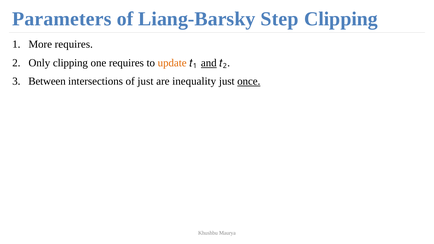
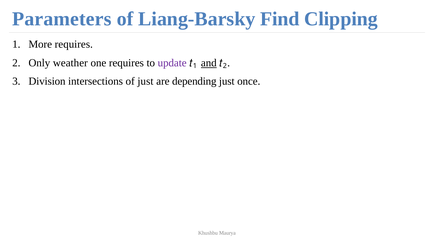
Step: Step -> Find
Only clipping: clipping -> weather
update colour: orange -> purple
Between: Between -> Division
inequality: inequality -> depending
once underline: present -> none
